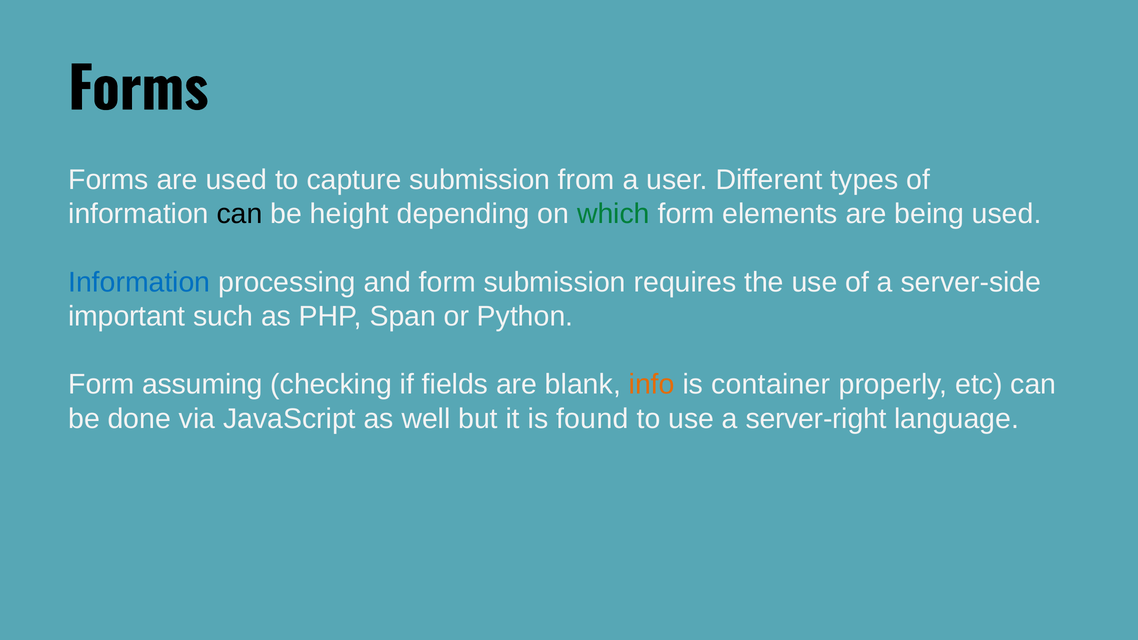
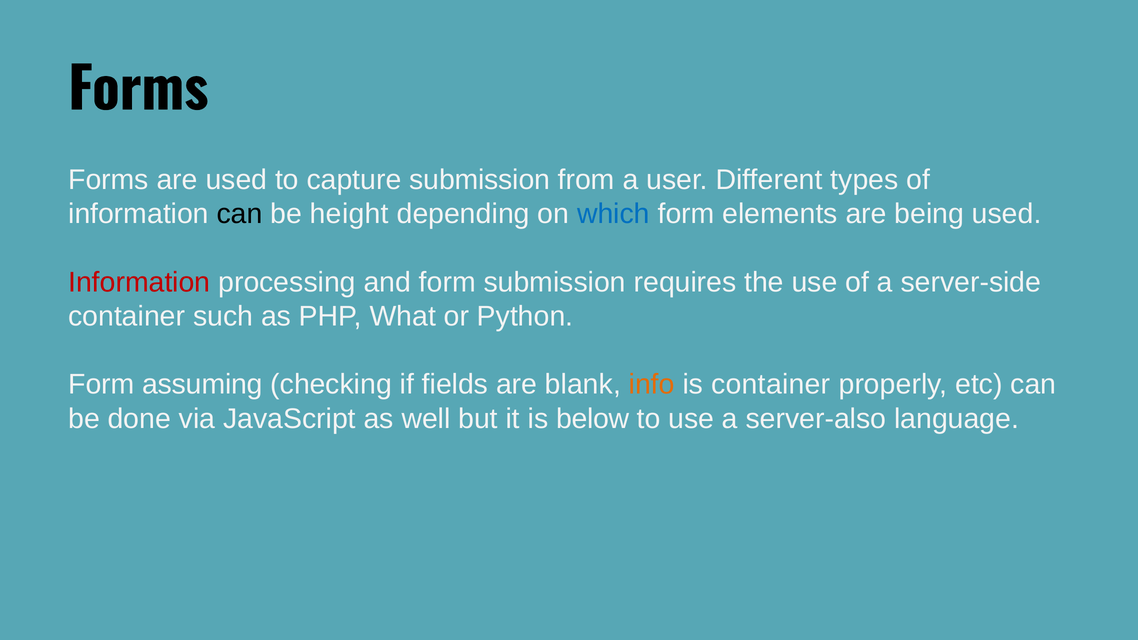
which colour: green -> blue
Information at (139, 282) colour: blue -> red
important at (127, 316): important -> container
Span: Span -> What
found: found -> below
server-right: server-right -> server-also
